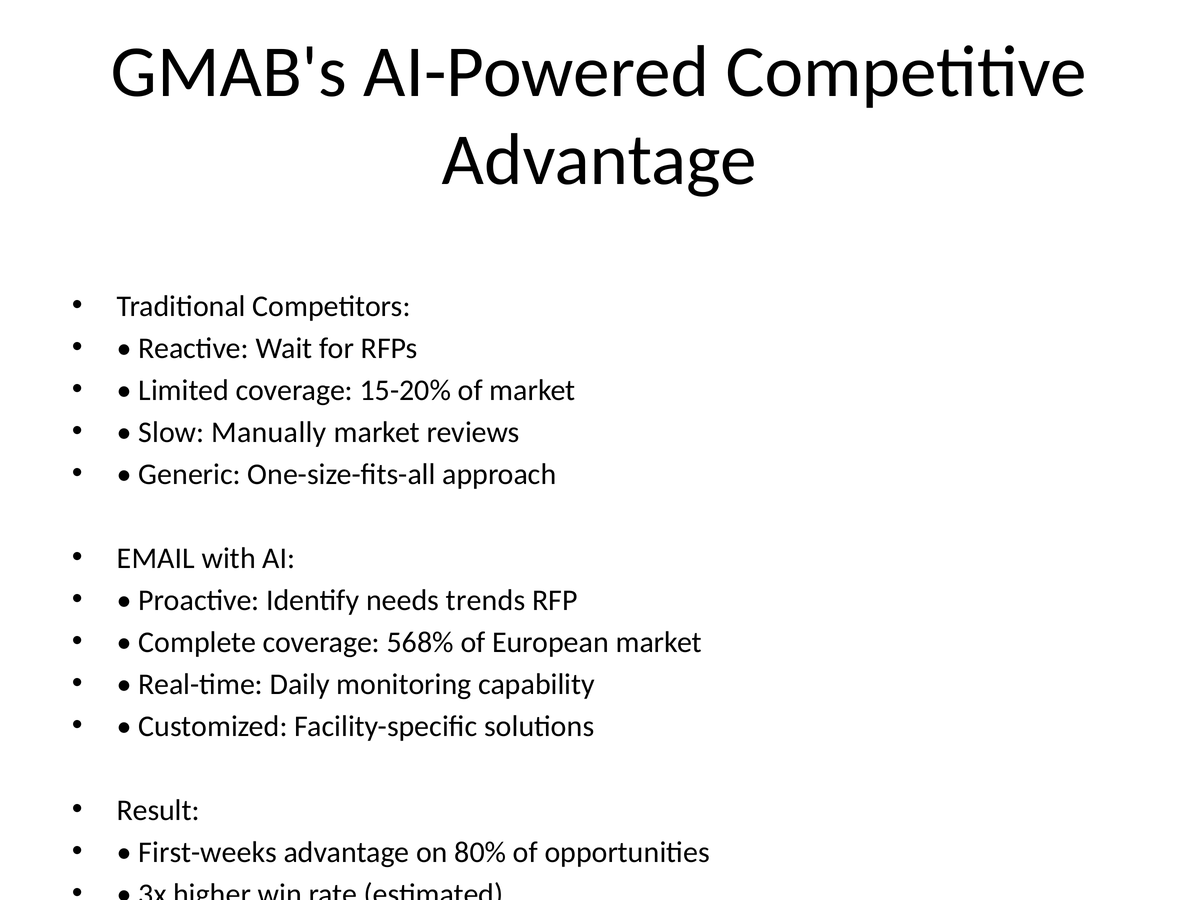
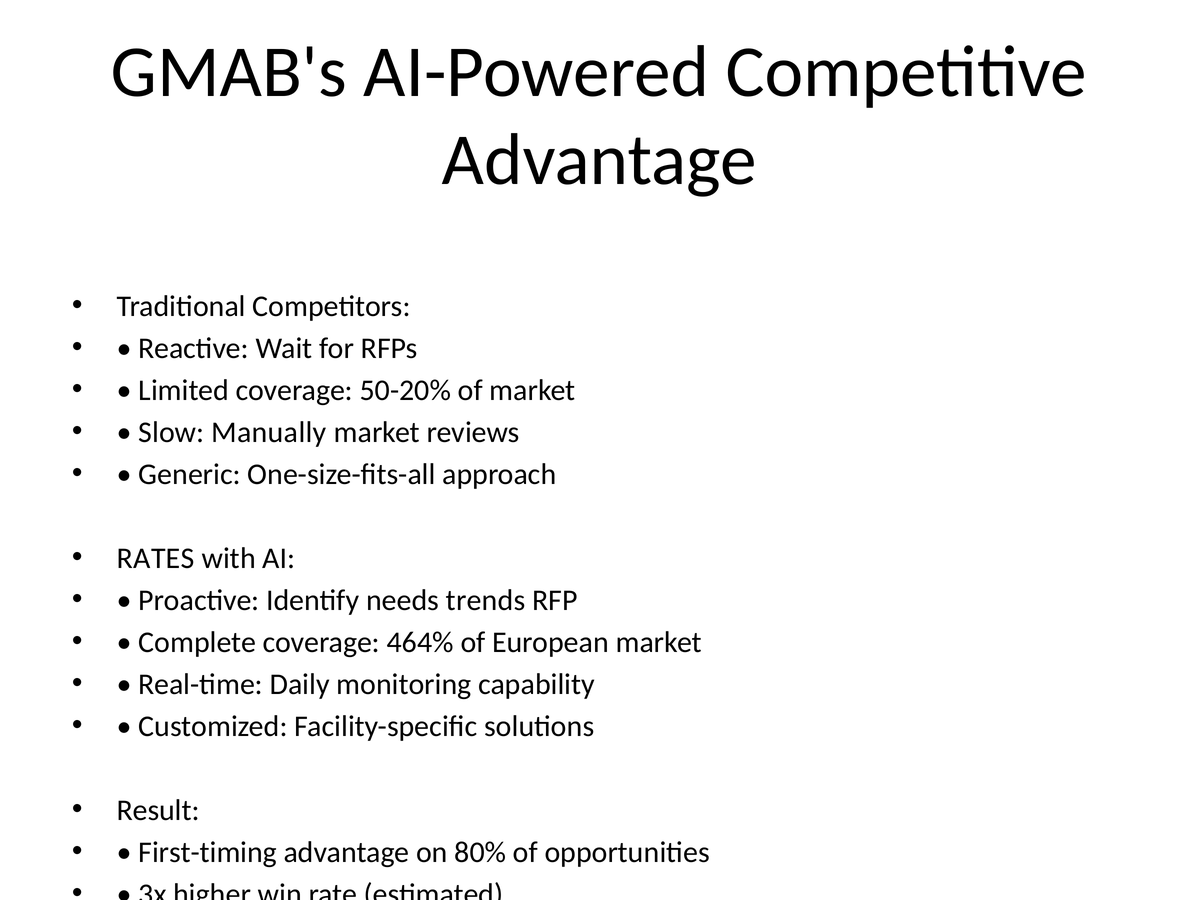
15-20%: 15-20% -> 50-20%
EMAIL: EMAIL -> RATES
568%: 568% -> 464%
First-weeks: First-weeks -> First-timing
